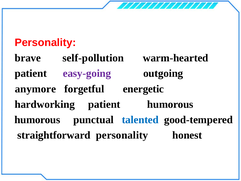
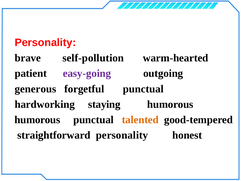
anymore: anymore -> generous
forgetful energetic: energetic -> punctual
hardworking patient: patient -> staying
talented colour: blue -> orange
